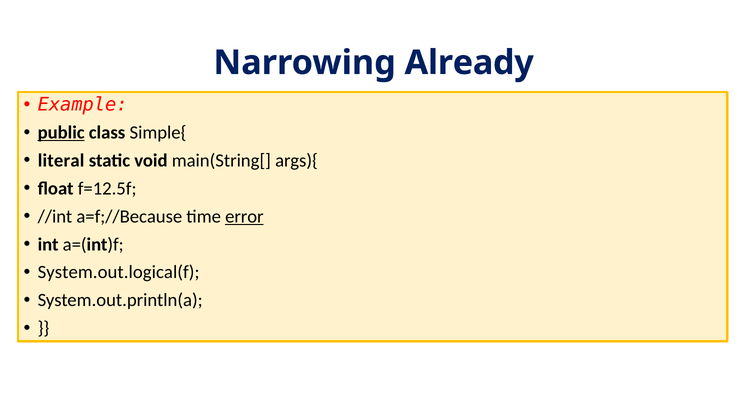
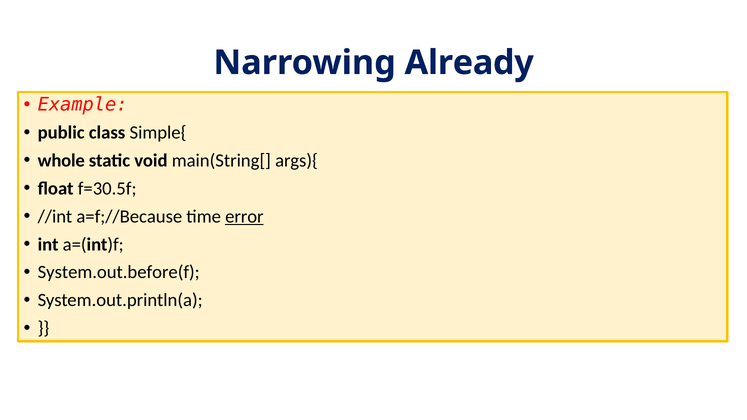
public underline: present -> none
literal: literal -> whole
f=12.5f: f=12.5f -> f=30.5f
System.out.logical(f: System.out.logical(f -> System.out.before(f
